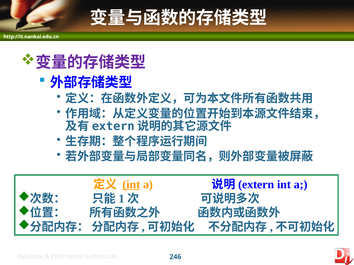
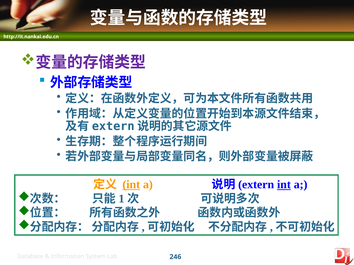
int at (284, 185) underline: none -> present
